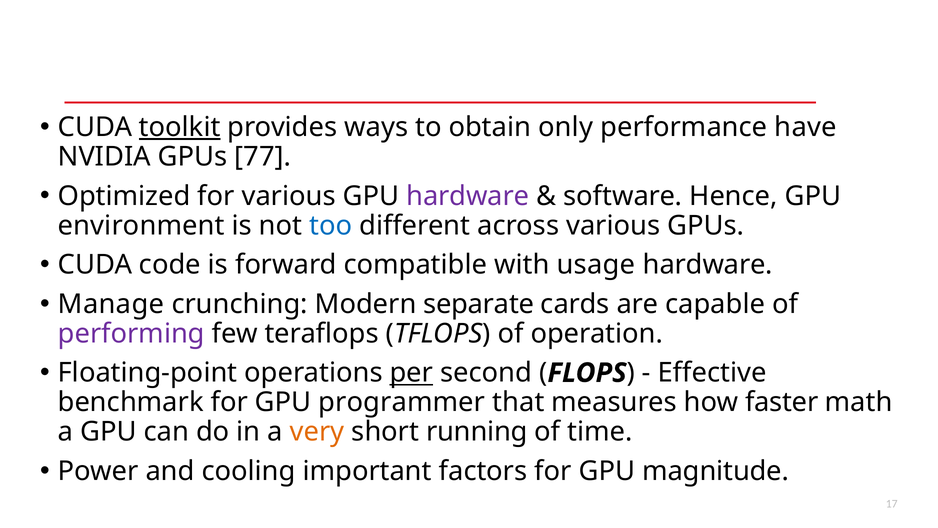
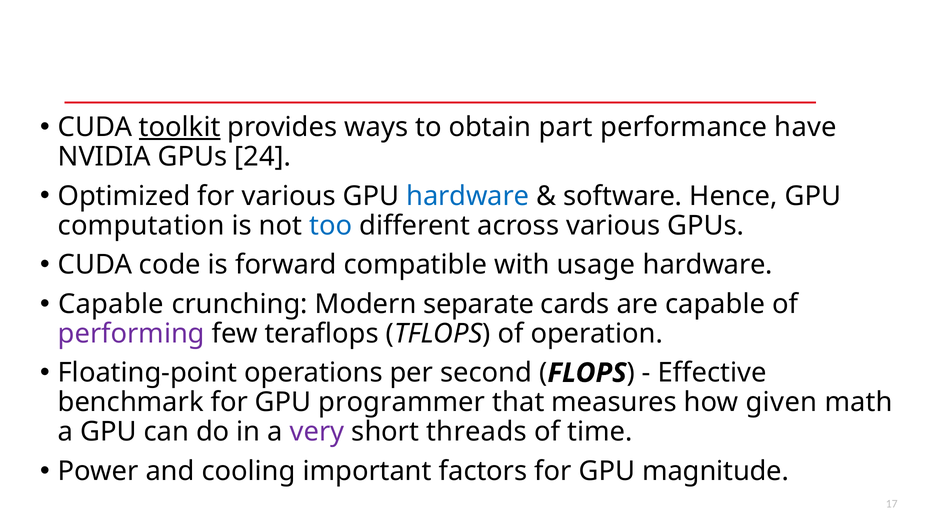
only: only -> part
77: 77 -> 24
hardware at (468, 196) colour: purple -> blue
environment: environment -> computation
Manage at (111, 304): Manage -> Capable
per underline: present -> none
faster: faster -> given
very colour: orange -> purple
running: running -> threads
